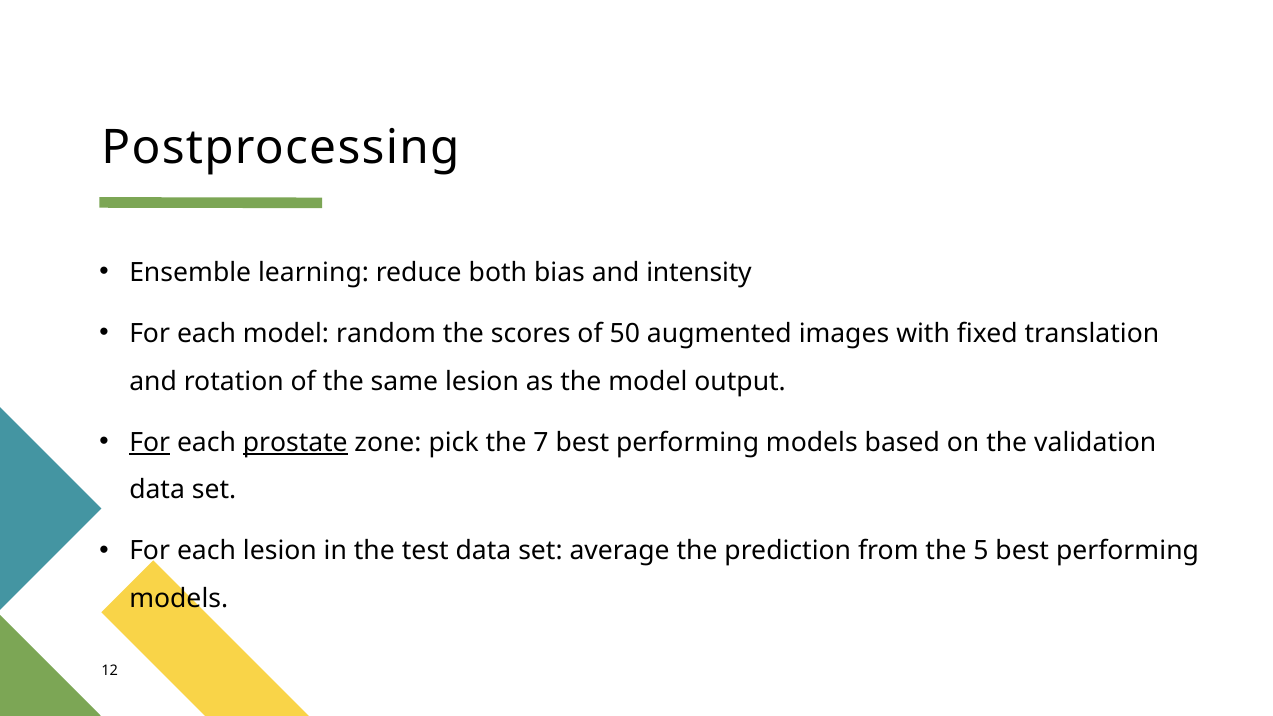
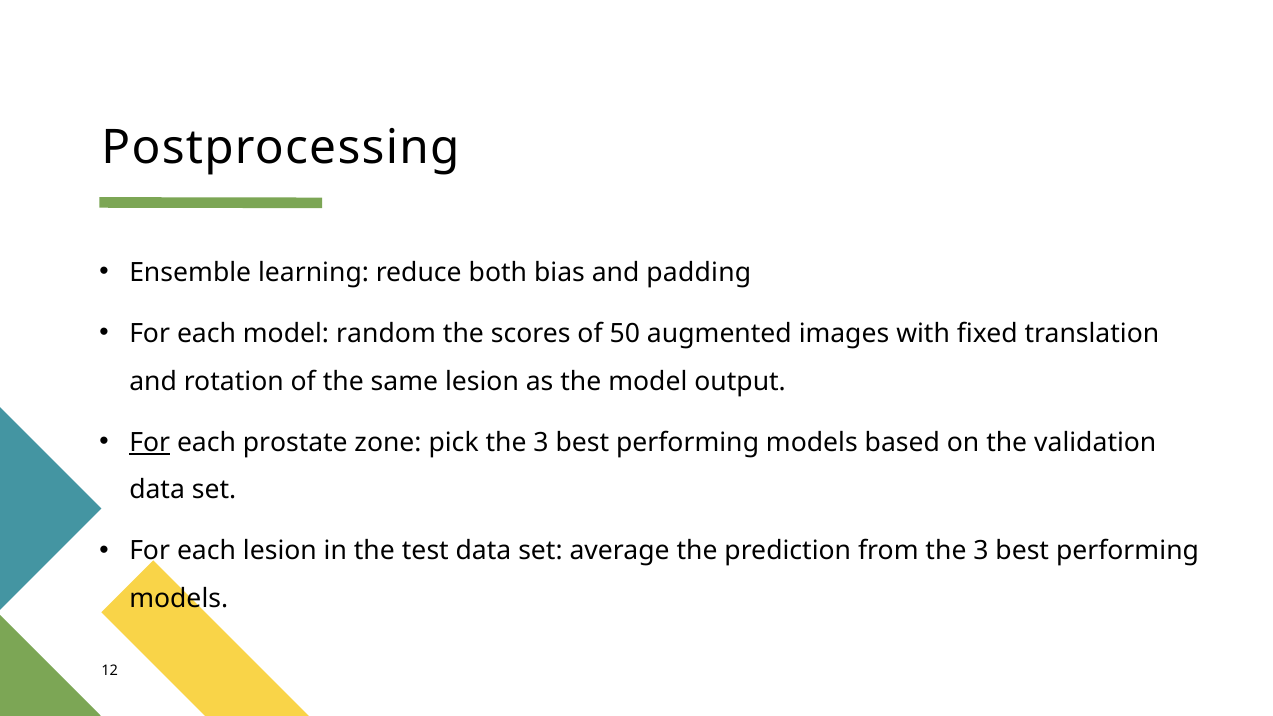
intensity: intensity -> padding
prostate underline: present -> none
pick the 7: 7 -> 3
from the 5: 5 -> 3
